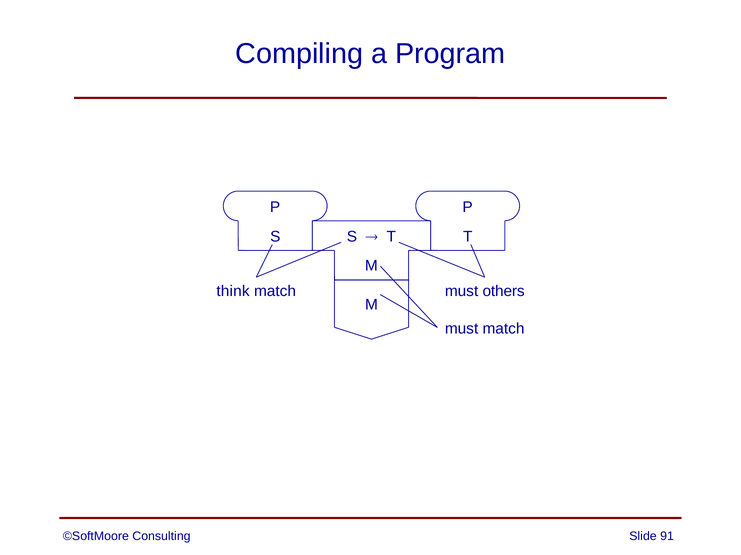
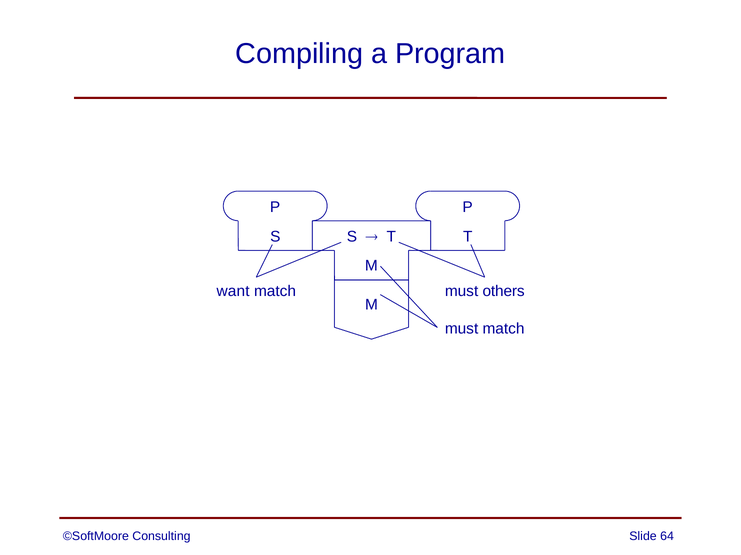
think: think -> want
91: 91 -> 64
